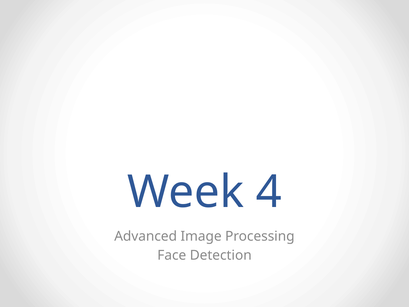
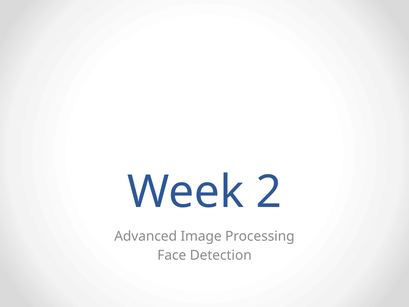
4: 4 -> 2
